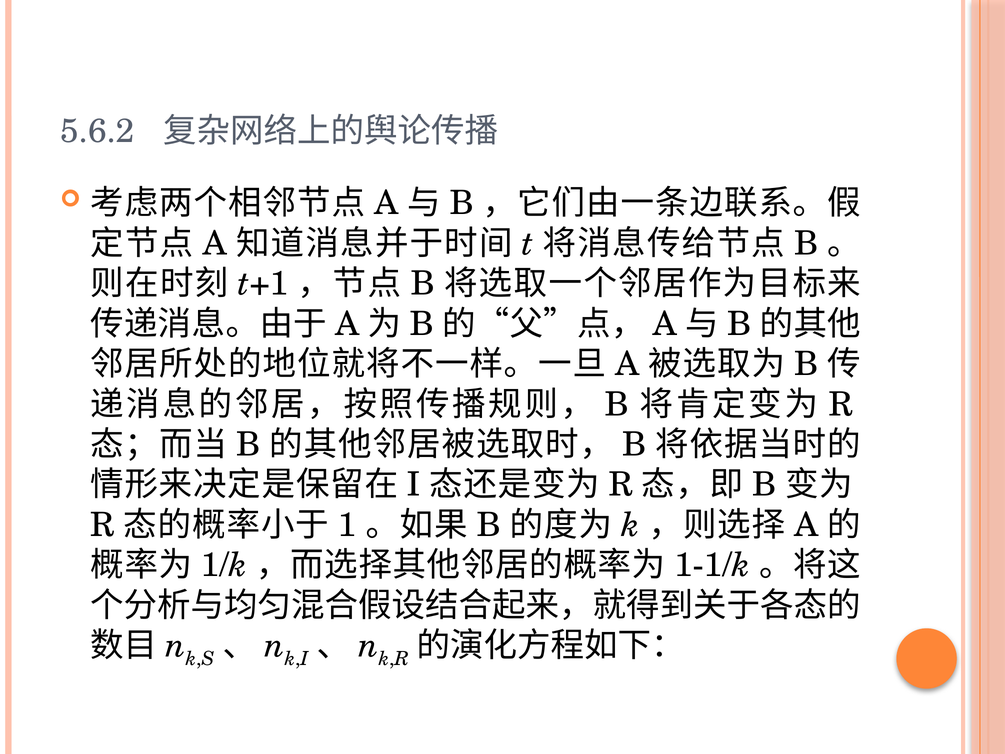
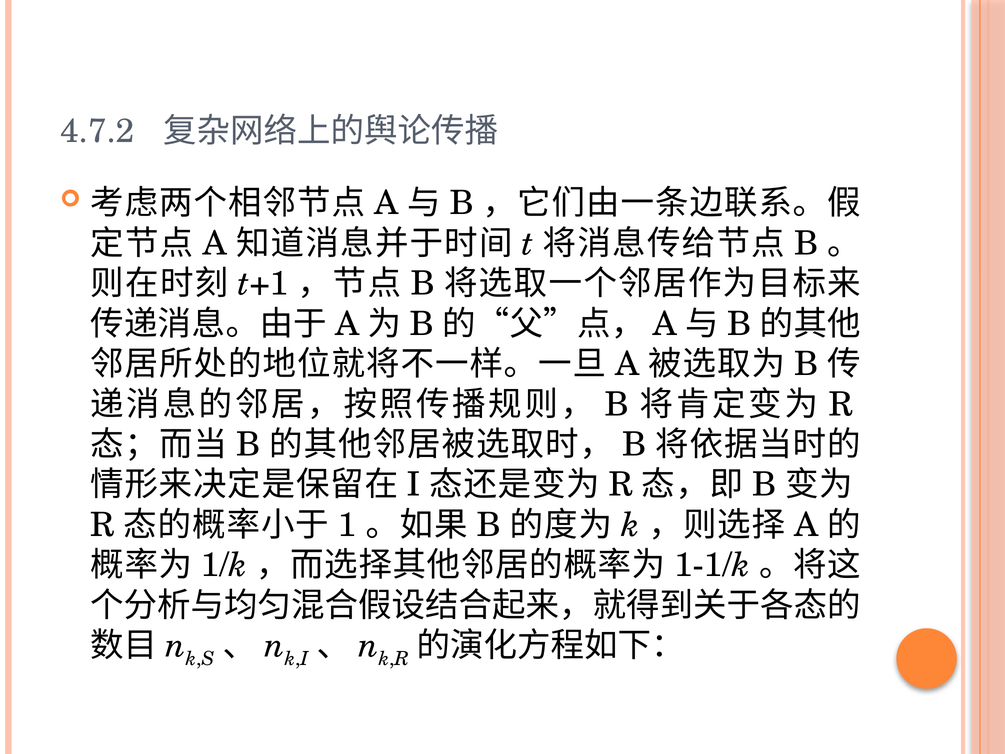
5.6.2: 5.6.2 -> 4.7.2
